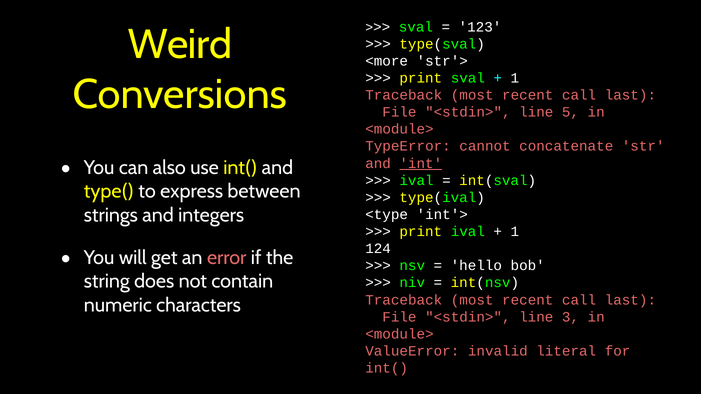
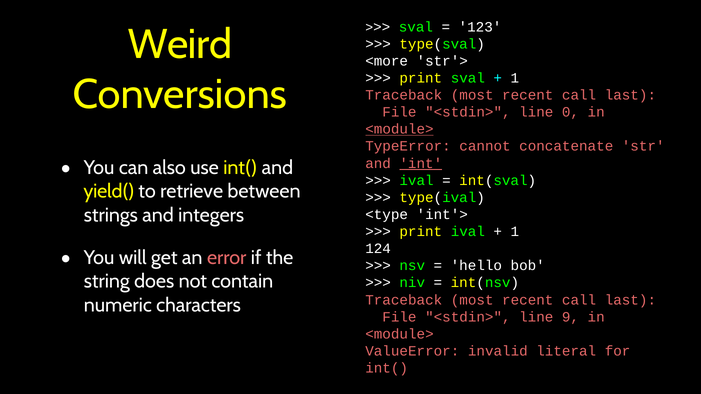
5: 5 -> 0
<module> at (399, 129) underline: none -> present
type(: type( -> yield(
express: express -> retrieve
3: 3 -> 9
